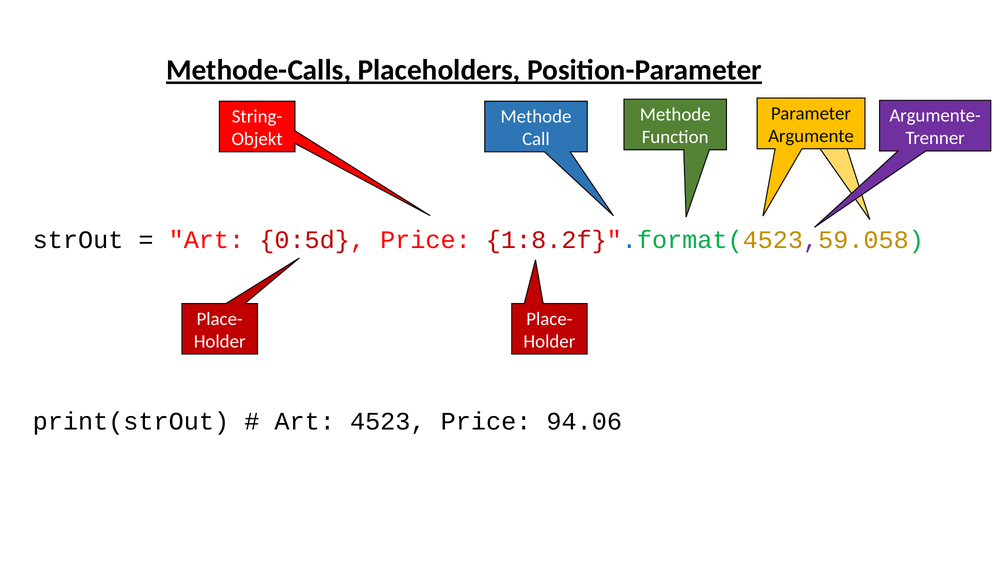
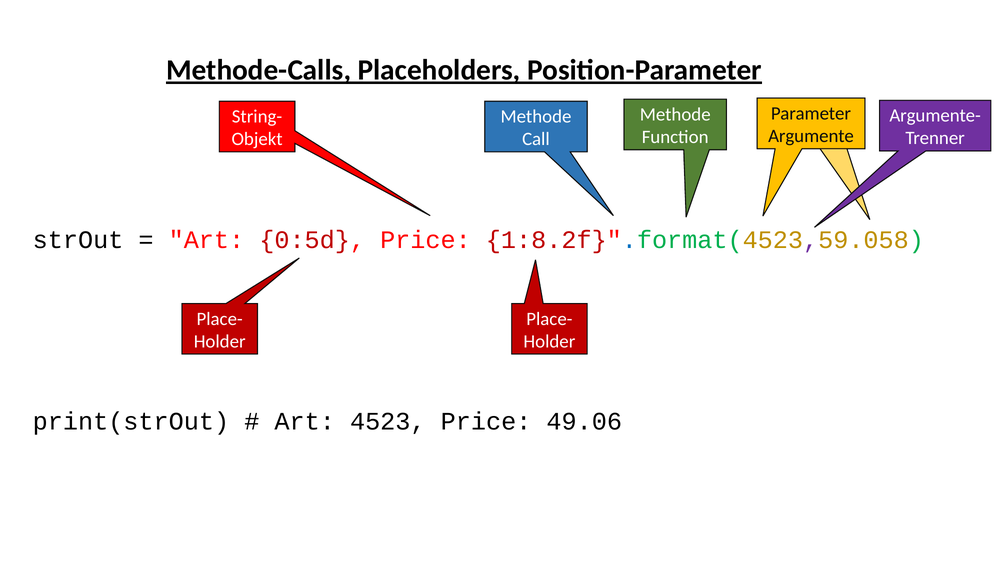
94.06: 94.06 -> 49.06
